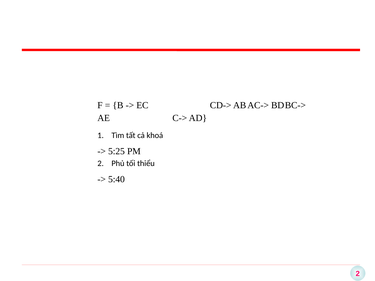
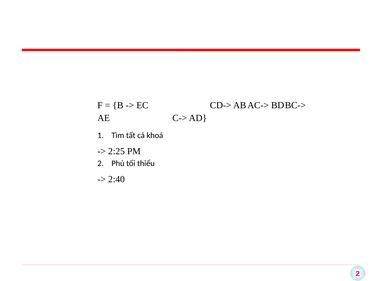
5:25: 5:25 -> 2:25
5:40: 5:40 -> 2:40
